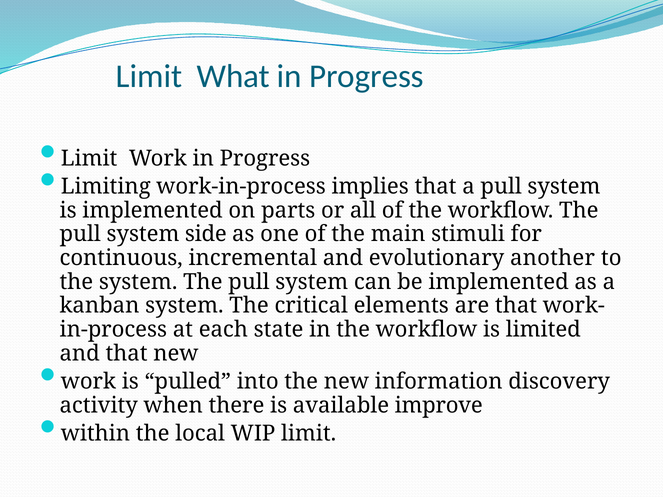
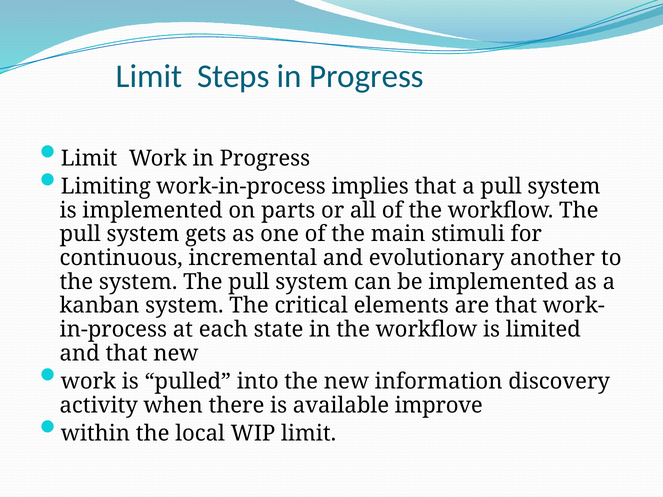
What: What -> Steps
side: side -> gets
